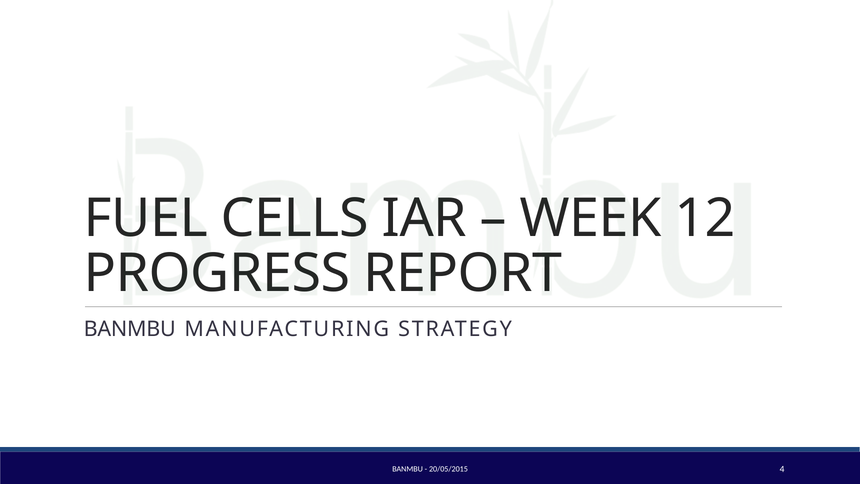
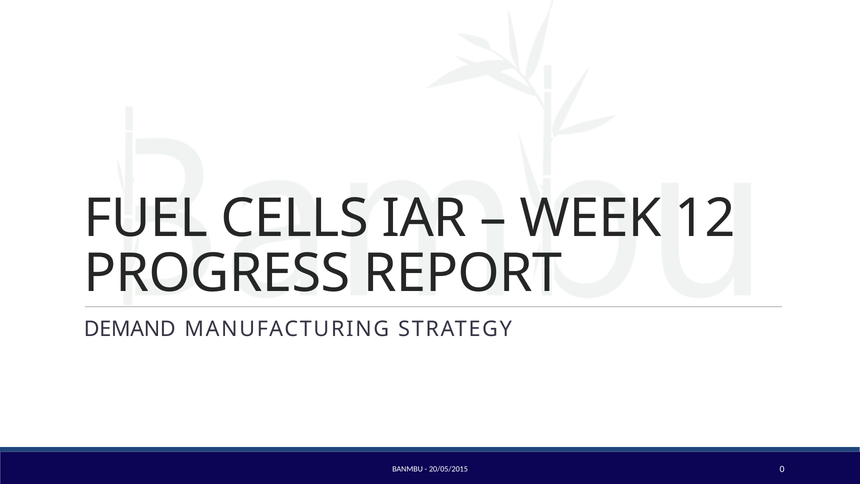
BANMBU at (130, 329): BANMBU -> DEMAND
4: 4 -> 0
